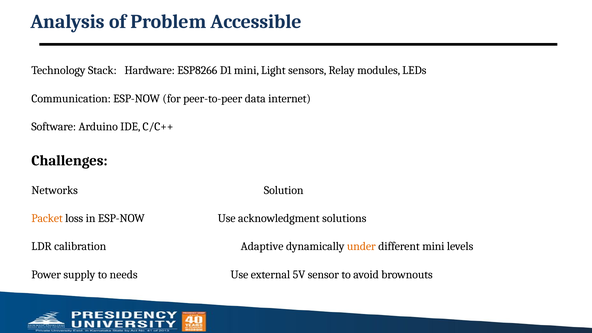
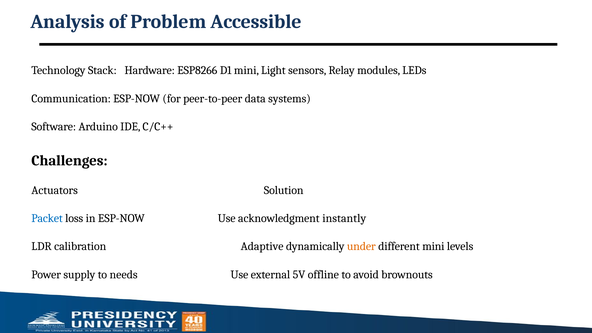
internet: internet -> systems
Networks: Networks -> Actuators
Packet colour: orange -> blue
solutions: solutions -> instantly
sensor: sensor -> offline
